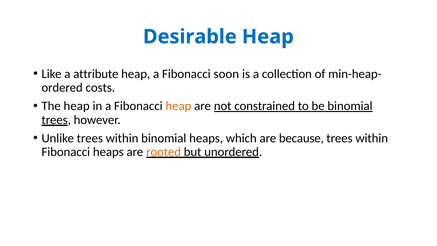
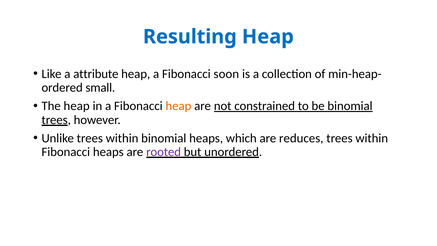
Desirable: Desirable -> Resulting
costs: costs -> small
because: because -> reduces
rooted colour: orange -> purple
